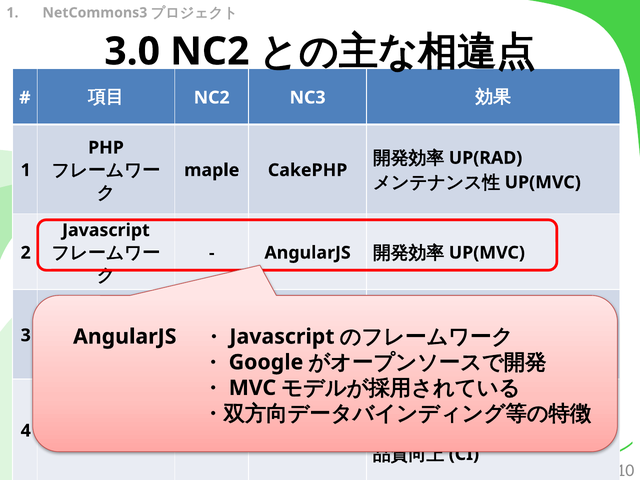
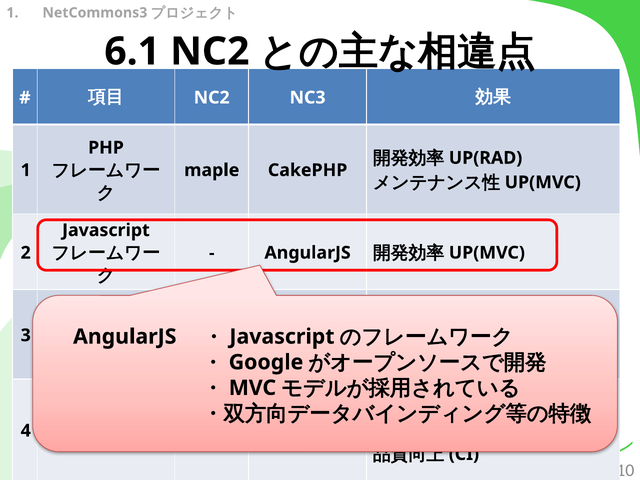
3.0: 3.0 -> 6.1
